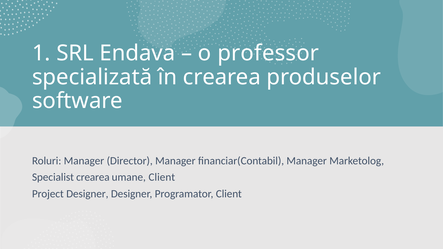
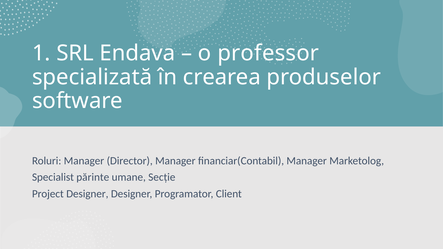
Specialist crearea: crearea -> părinte
umane Client: Client -> Secție
